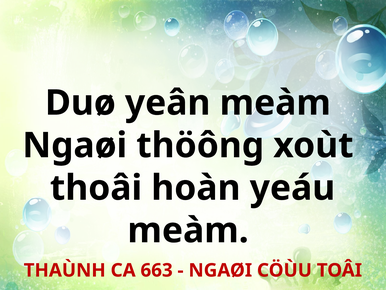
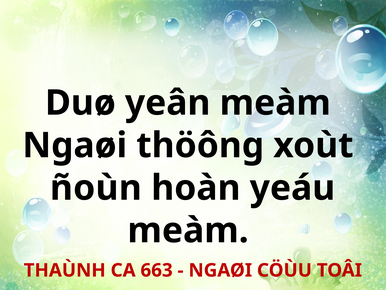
thoâi: thoâi -> ñoùn
